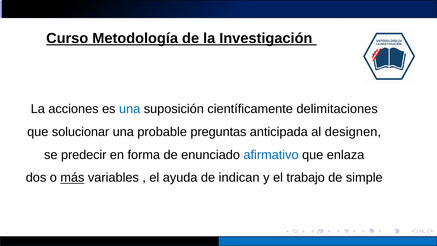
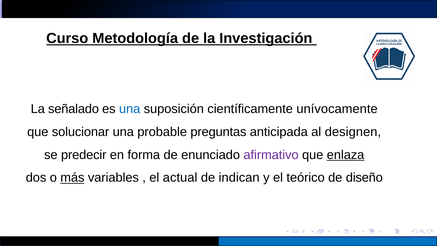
acciones: acciones -> señalado
delimitaciones: delimitaciones -> unívocamente
afirmativo colour: blue -> purple
enlaza underline: none -> present
ayuda: ayuda -> actual
trabajo: trabajo -> teórico
simple: simple -> diseño
